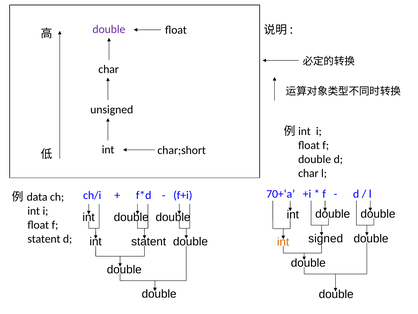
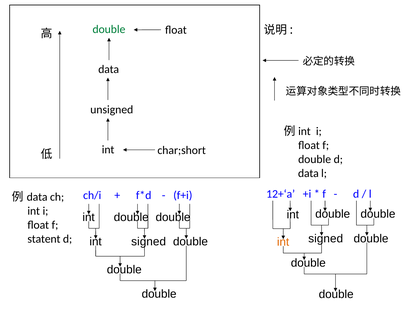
double at (109, 29) colour: purple -> green
char at (109, 69): char -> data
char at (308, 173): char -> data
70+‘a: 70+‘a -> 12+‘a
statent at (149, 241): statent -> signed
